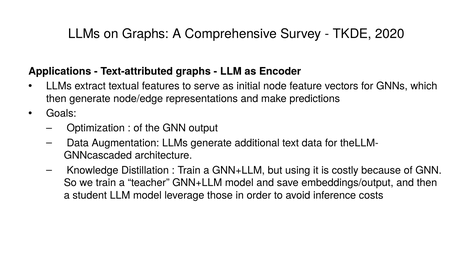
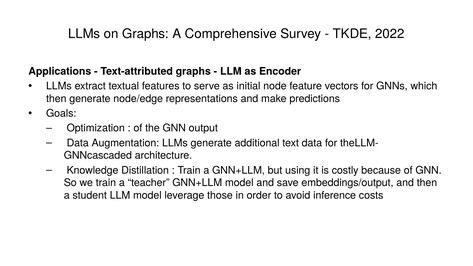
2020: 2020 -> 2022
